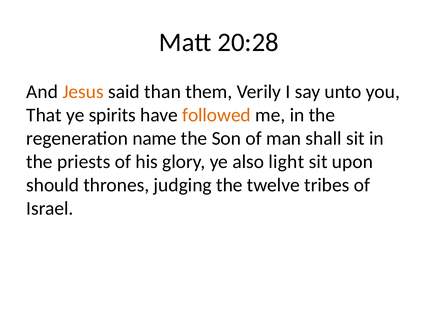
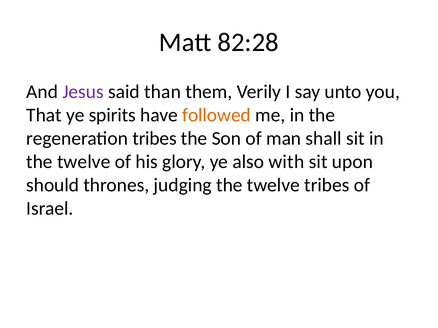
20:28: 20:28 -> 82:28
Jesus colour: orange -> purple
regeneration name: name -> tribes
priests at (84, 162): priests -> twelve
light: light -> with
